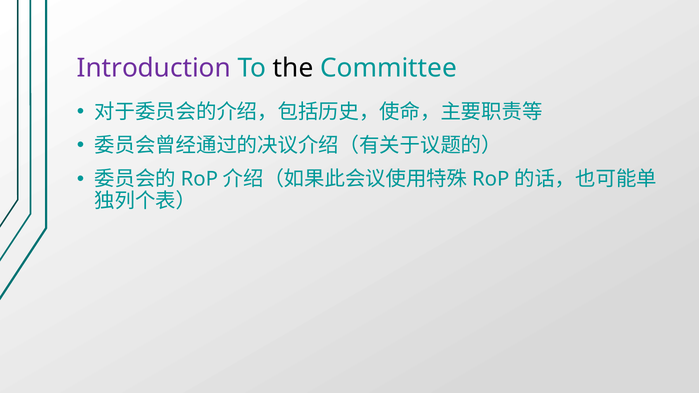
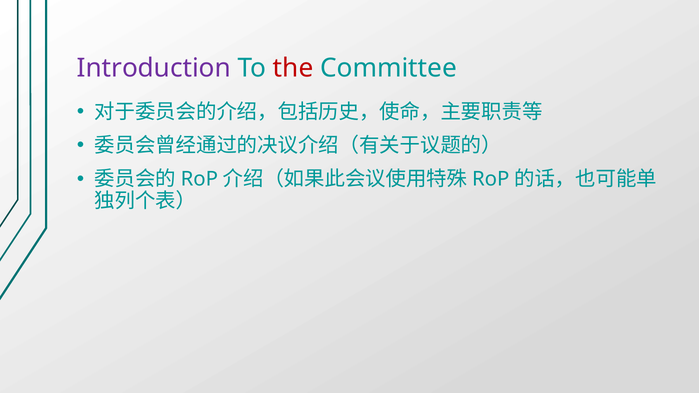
the colour: black -> red
